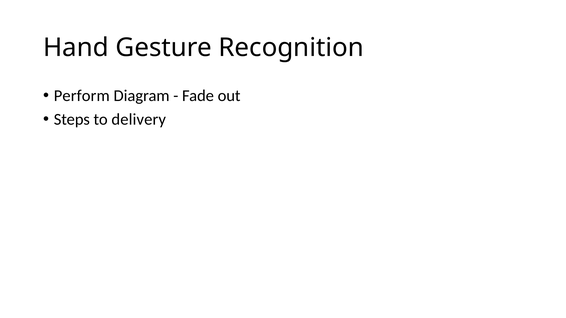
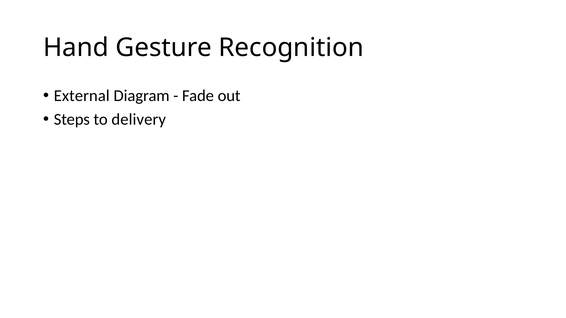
Perform: Perform -> External
